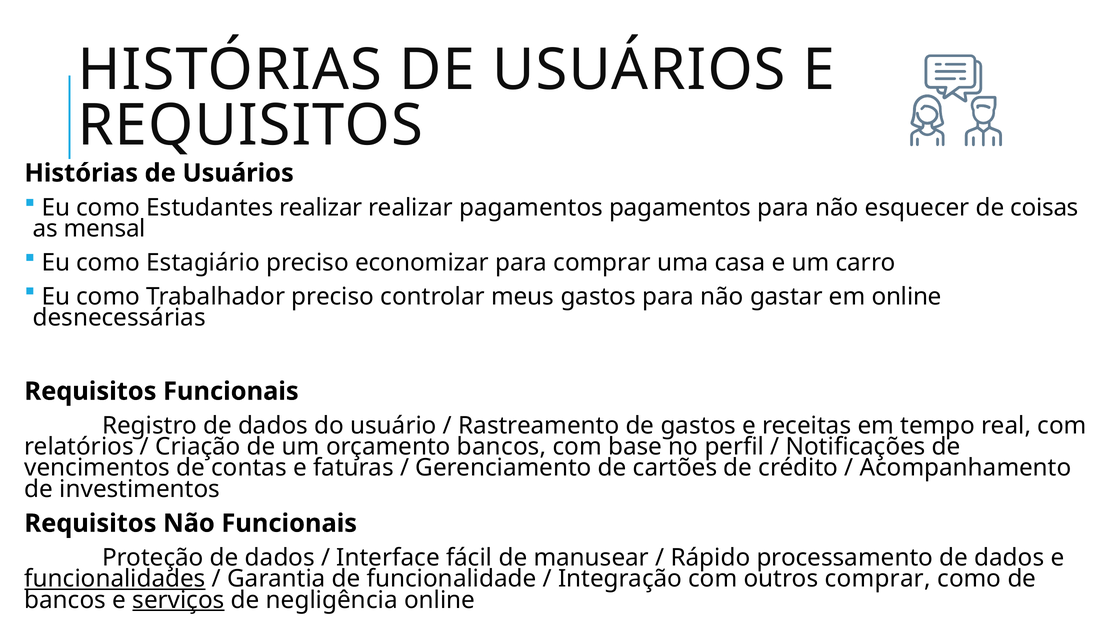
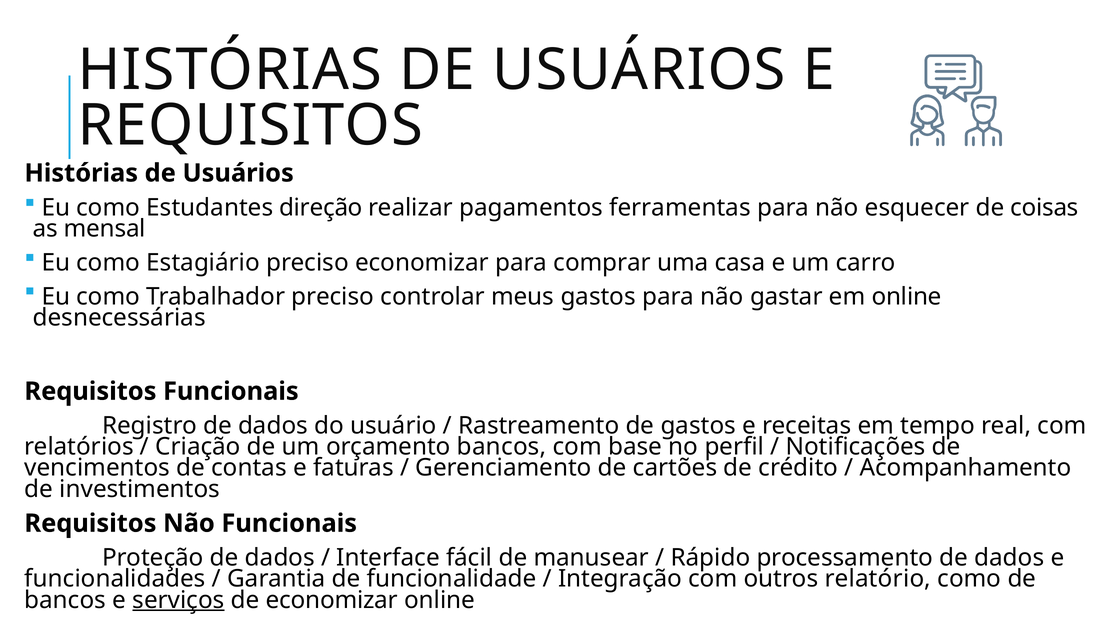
Estudantes realizar: realizar -> direção
pagamentos pagamentos: pagamentos -> ferramentas
funcionalidades underline: present -> none
outros comprar: comprar -> relatório
de negligência: negligência -> economizar
